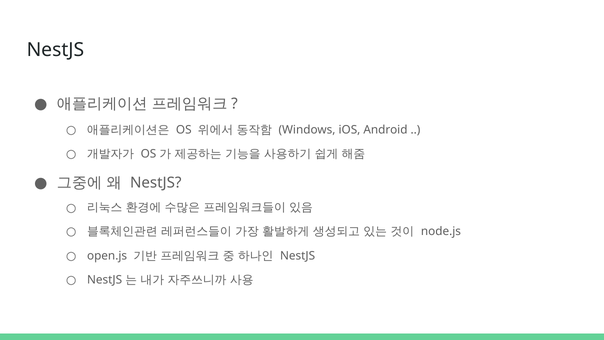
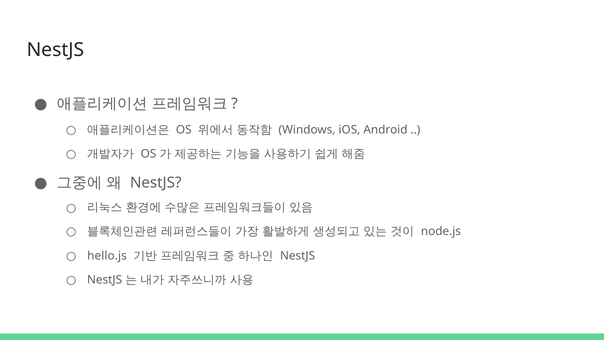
open.js: open.js -> hello.js
